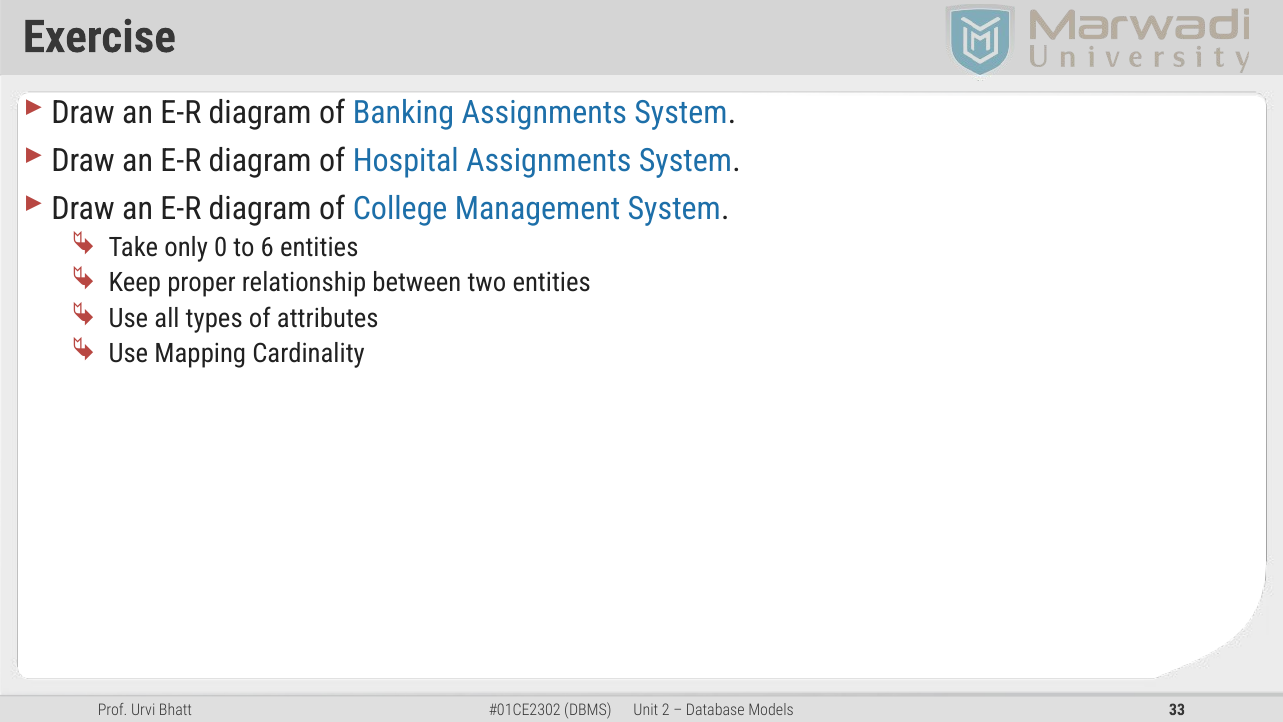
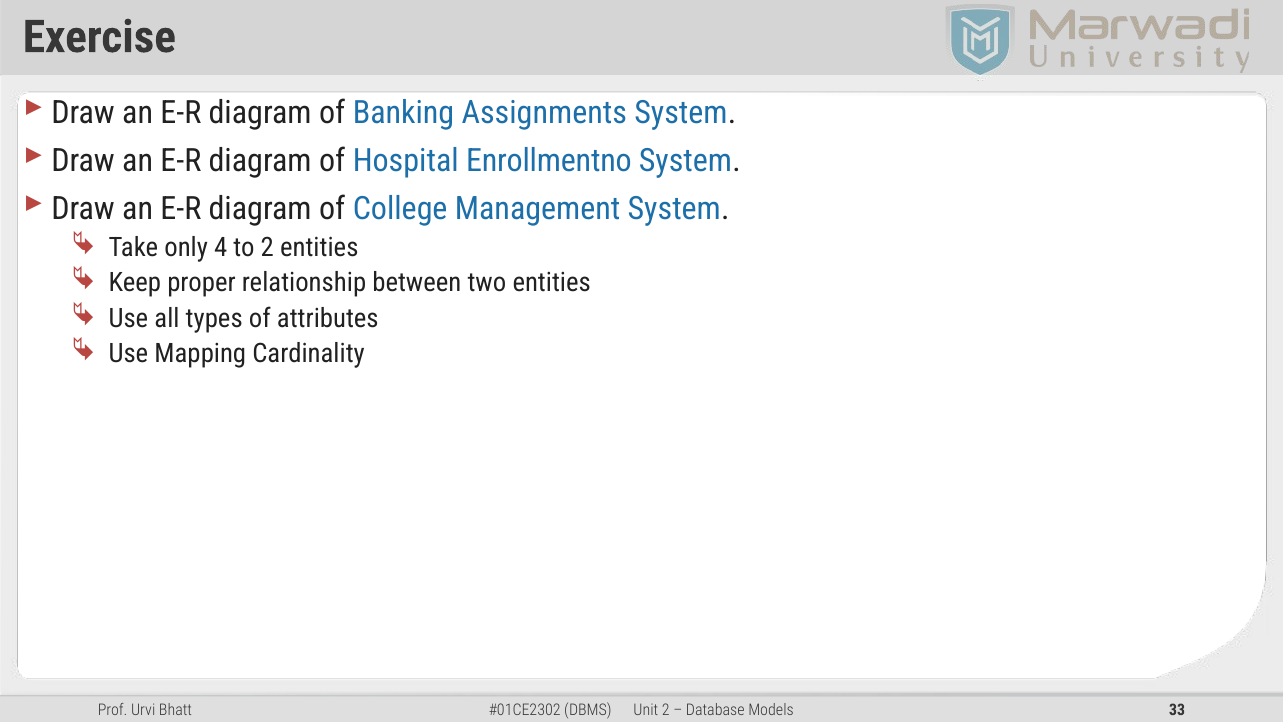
Hospital Assignments: Assignments -> Enrollmentno
0: 0 -> 4
to 6: 6 -> 2
